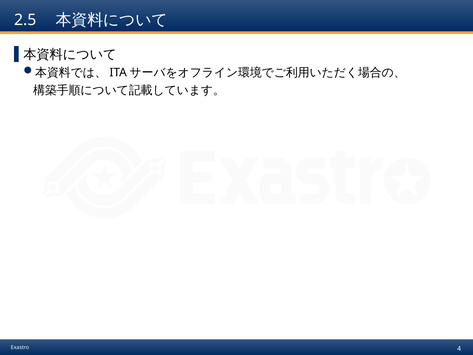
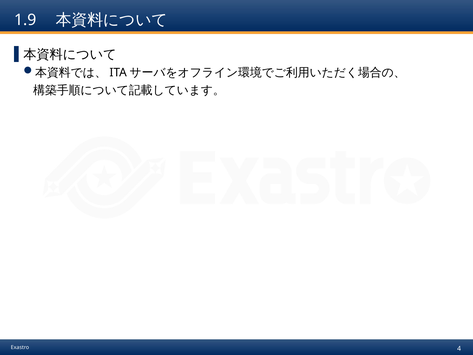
2.5: 2.5 -> 1.9
